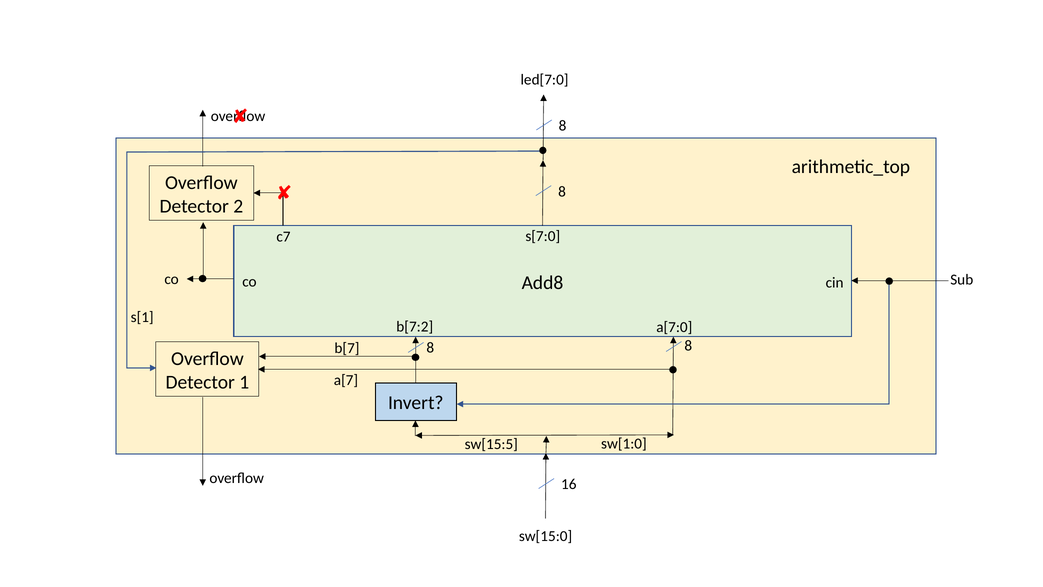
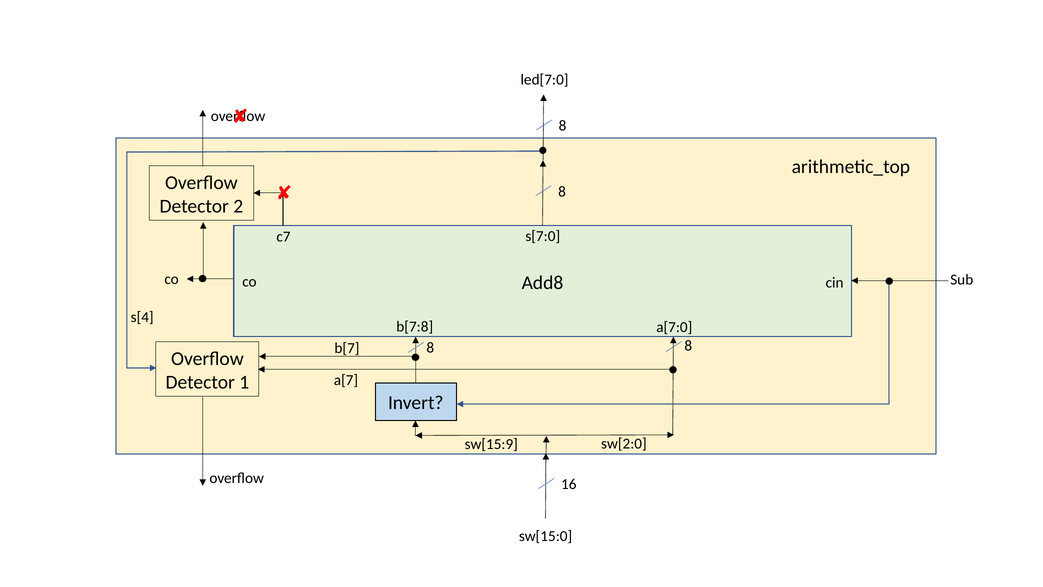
s[1: s[1 -> s[4
b[7:2: b[7:2 -> b[7:8
sw[1:0: sw[1:0 -> sw[2:0
sw[15:5: sw[15:5 -> sw[15:9
